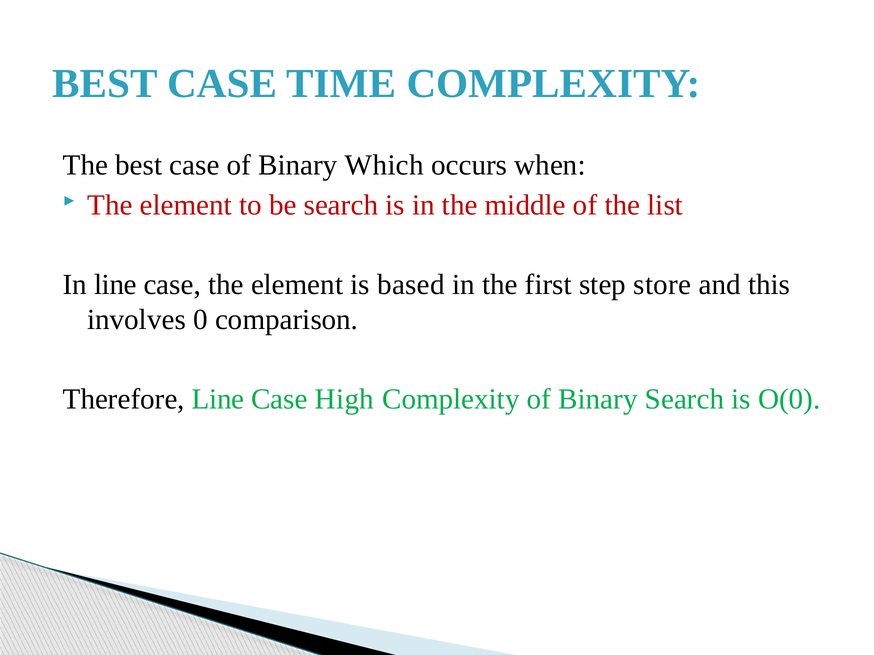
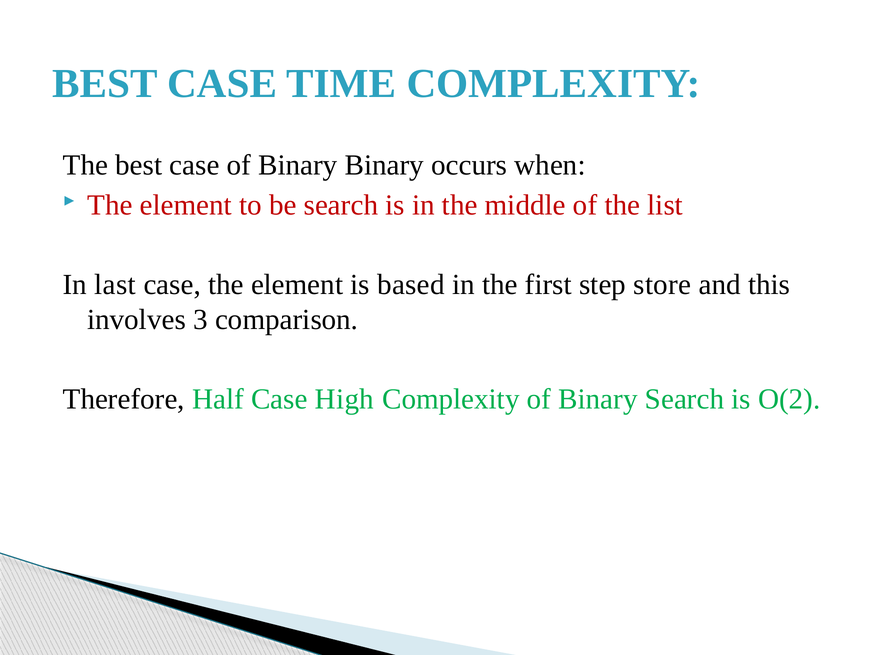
Binary Which: Which -> Binary
In line: line -> last
0: 0 -> 3
Therefore Line: Line -> Half
O(0: O(0 -> O(2
